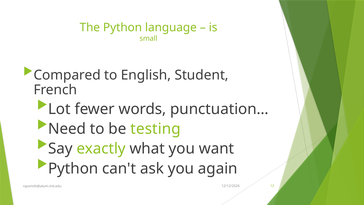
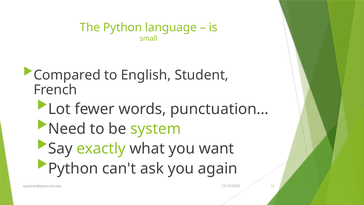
testing: testing -> system
